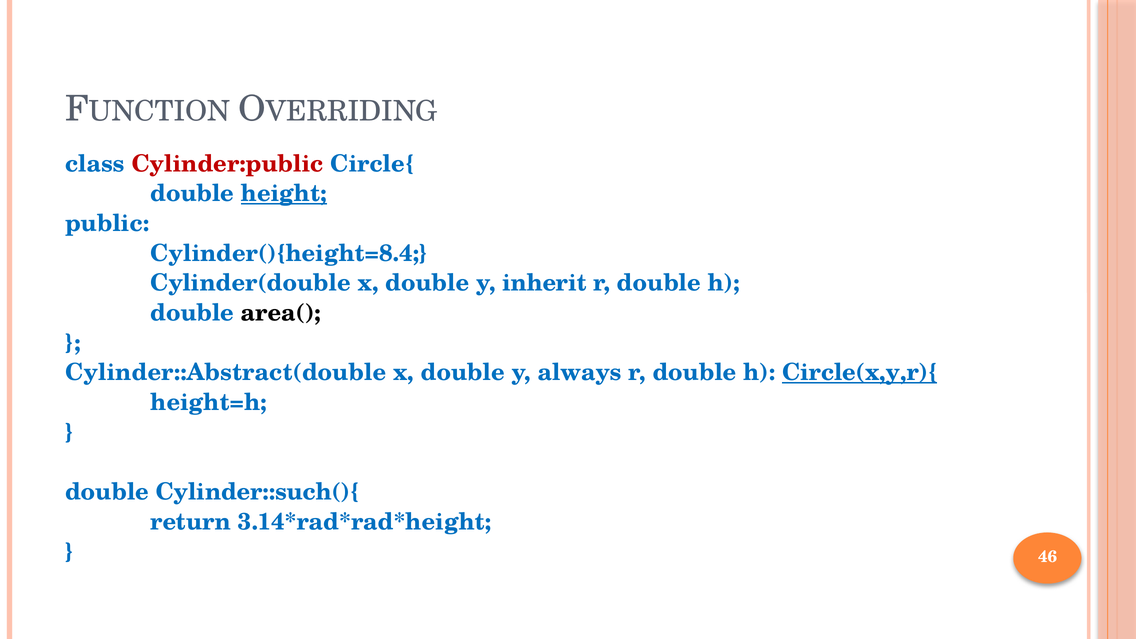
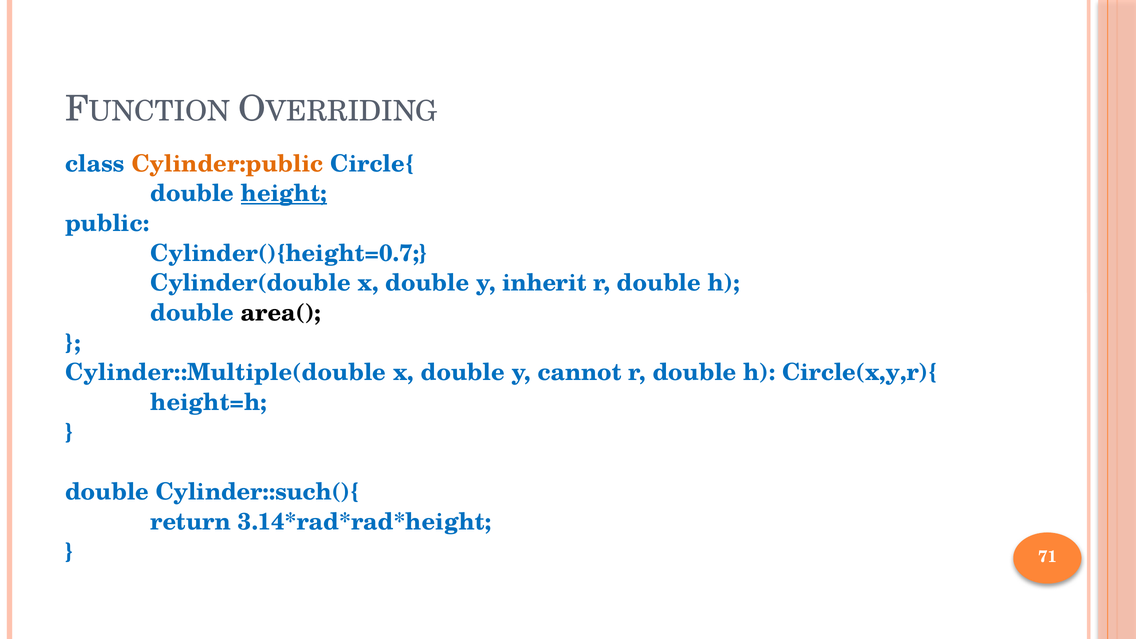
Cylinder:public colour: red -> orange
Cylinder(){height=8.4: Cylinder(){height=8.4 -> Cylinder(){height=0.7
Cylinder::Abstract(double: Cylinder::Abstract(double -> Cylinder::Multiple(double
always: always -> cannot
Circle(x,y,r){ underline: present -> none
46: 46 -> 71
